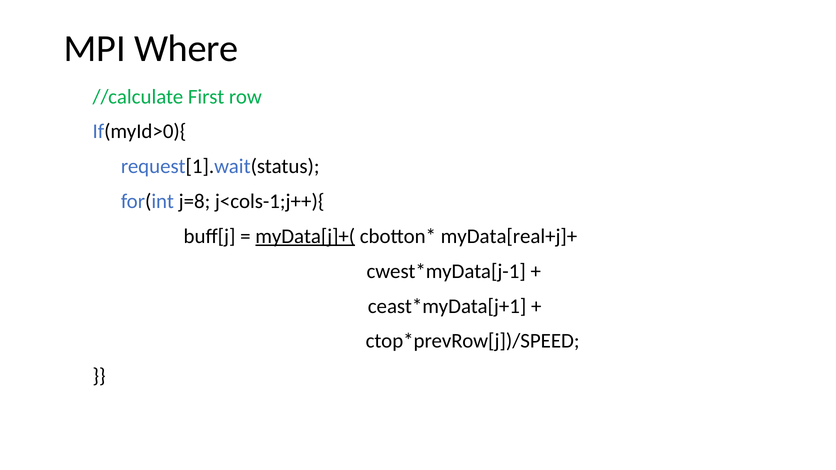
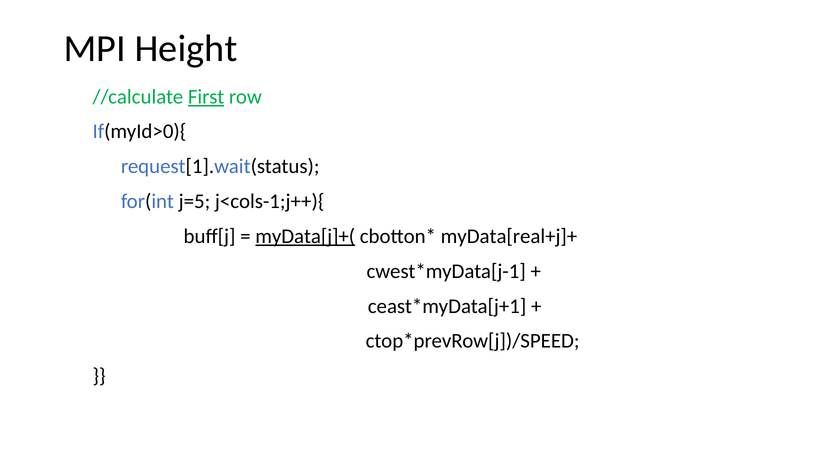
Where: Where -> Height
First underline: none -> present
j=8: j=8 -> j=5
